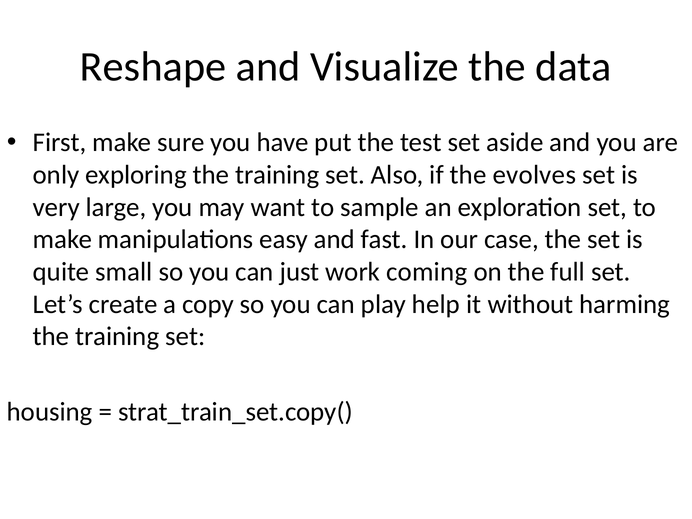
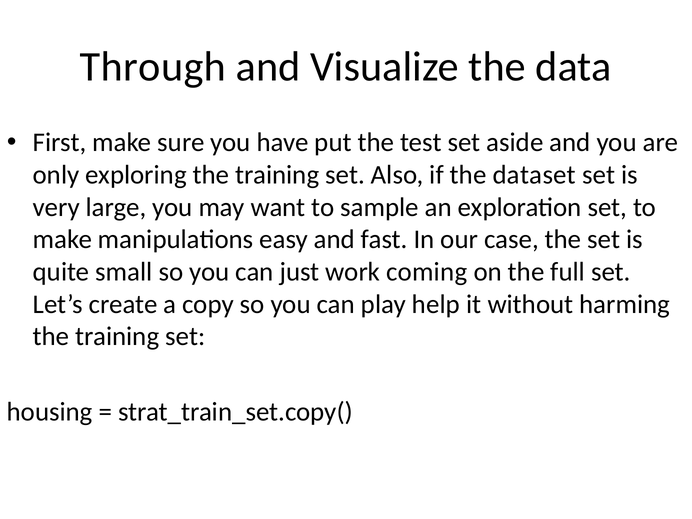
Reshape: Reshape -> Through
evolves: evolves -> dataset
